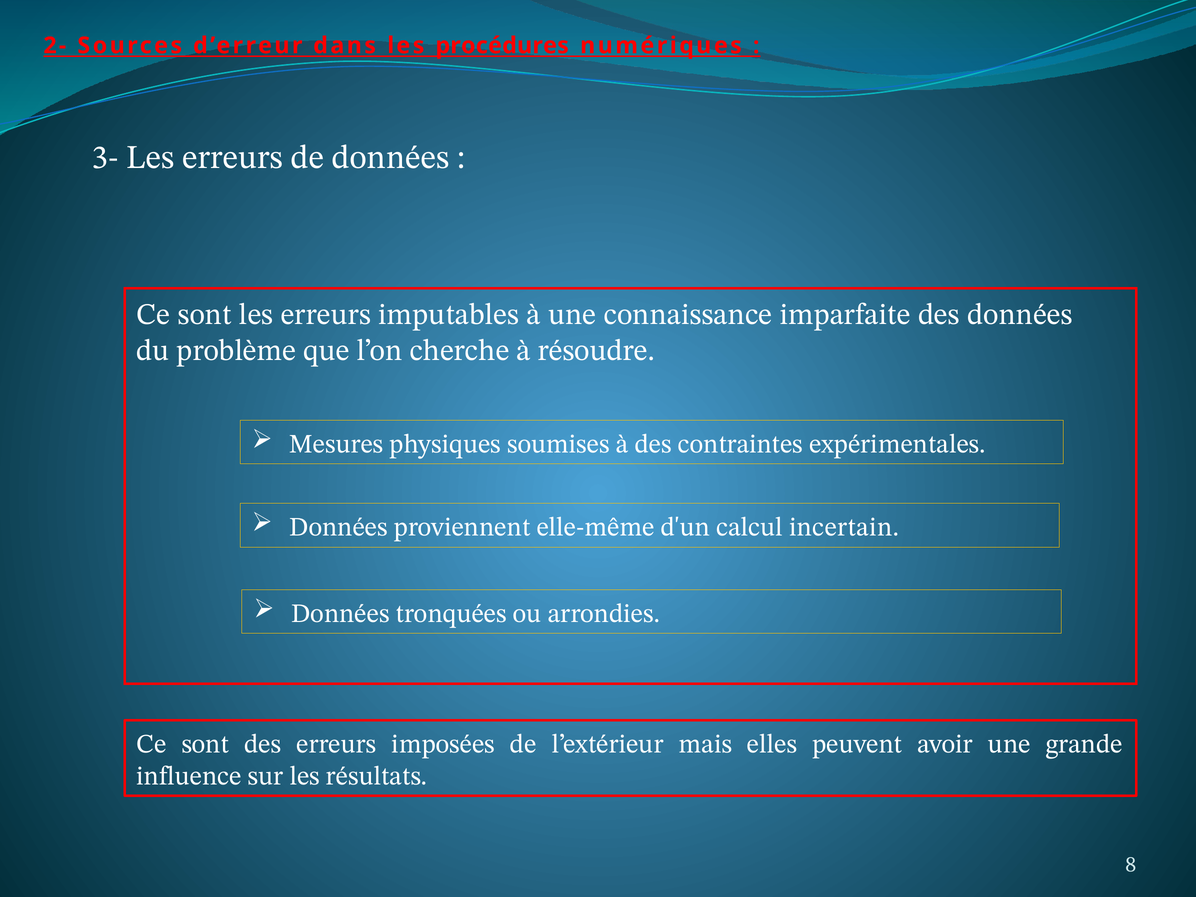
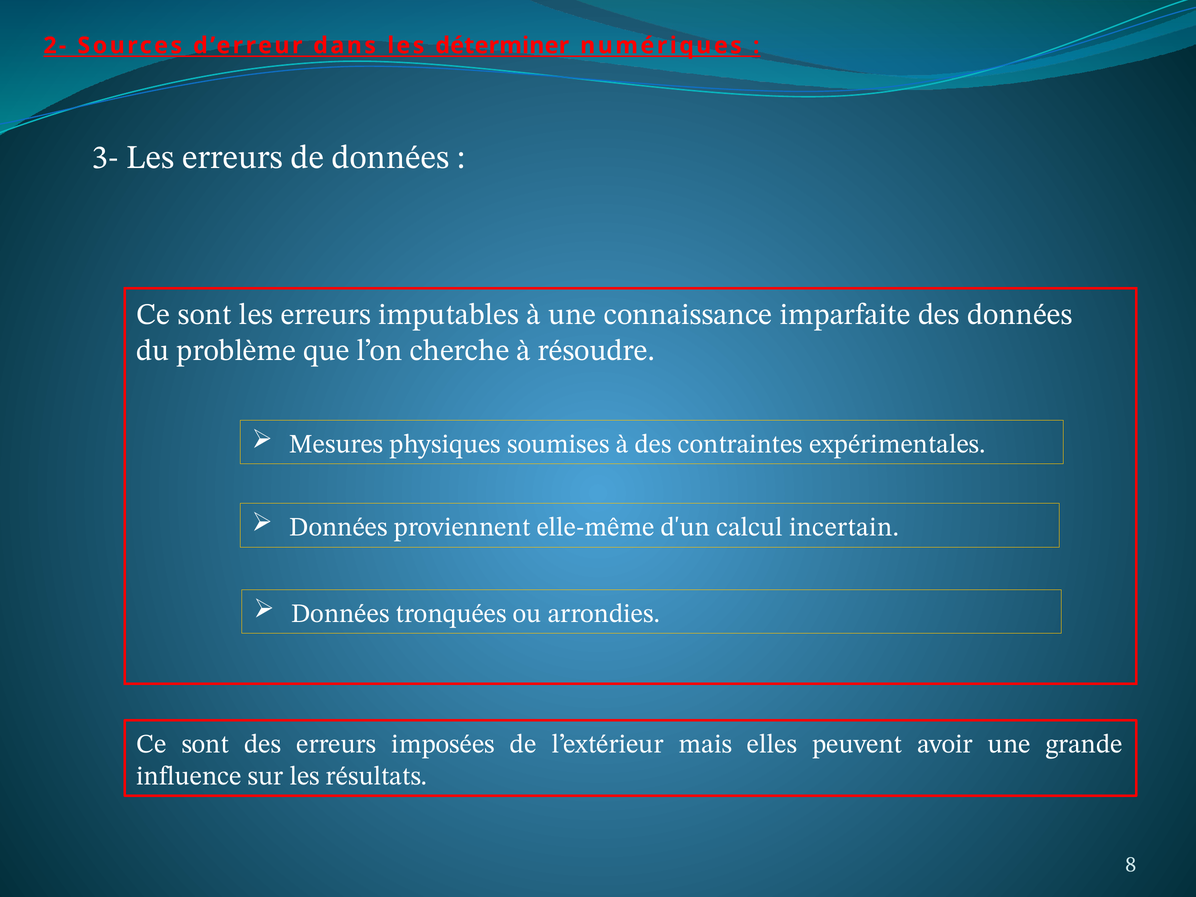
procédures: procédures -> déterminer
